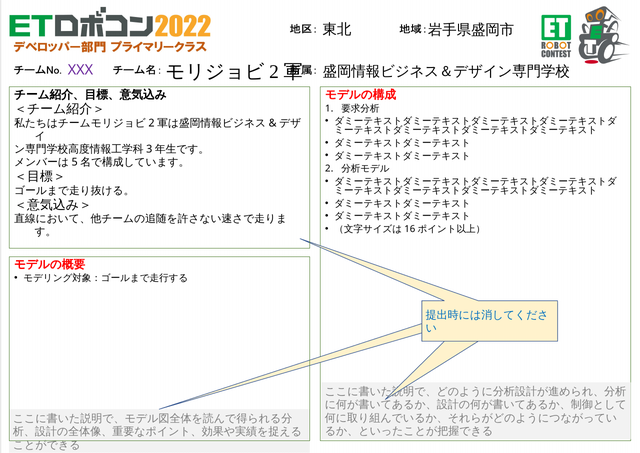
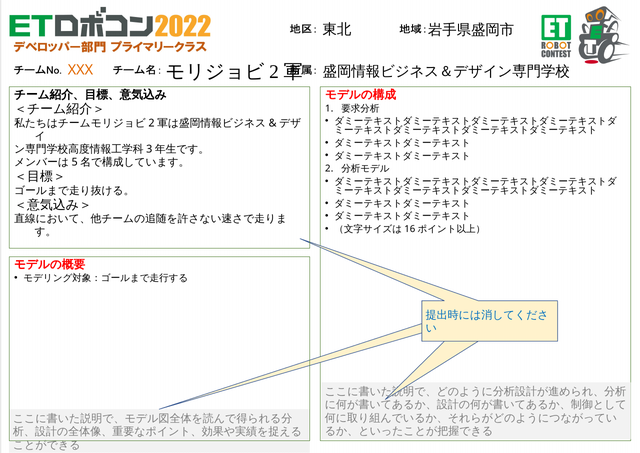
XXX colour: purple -> orange
